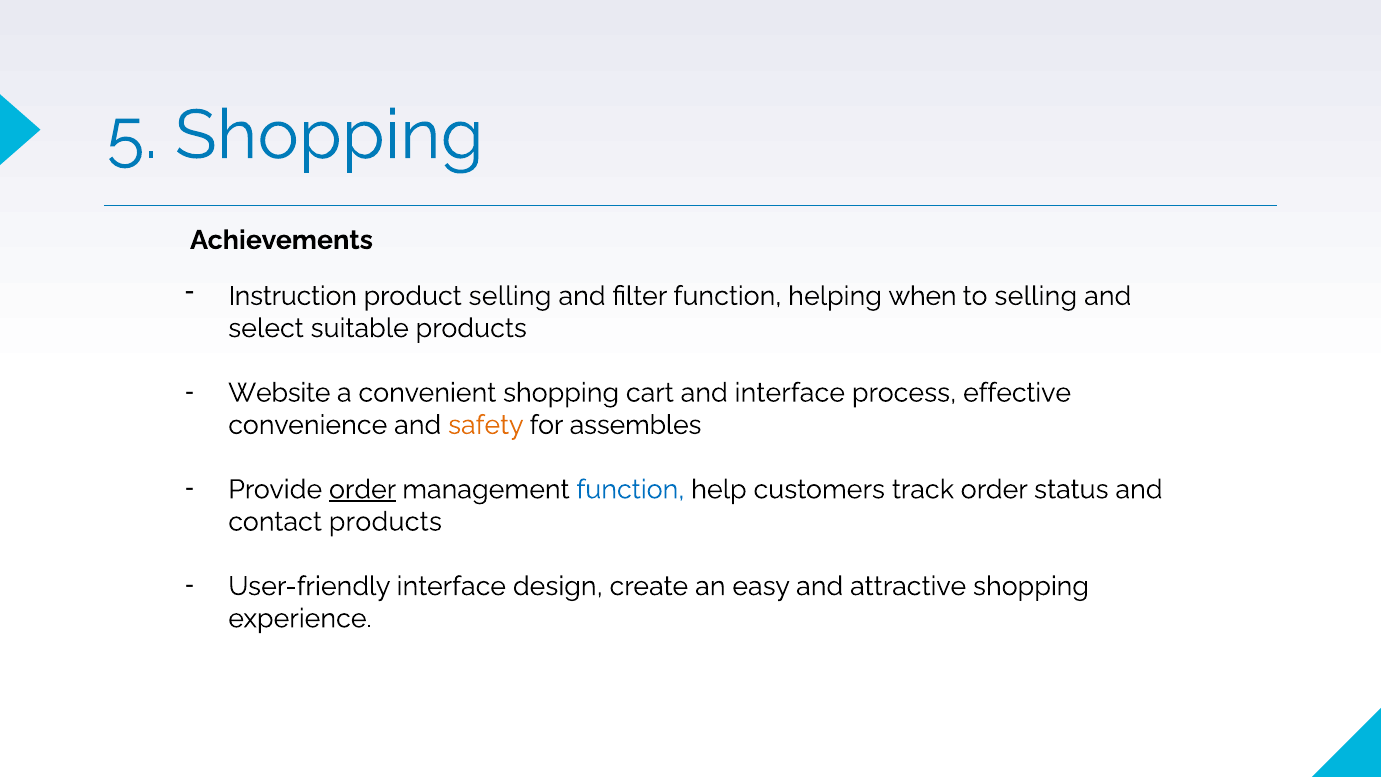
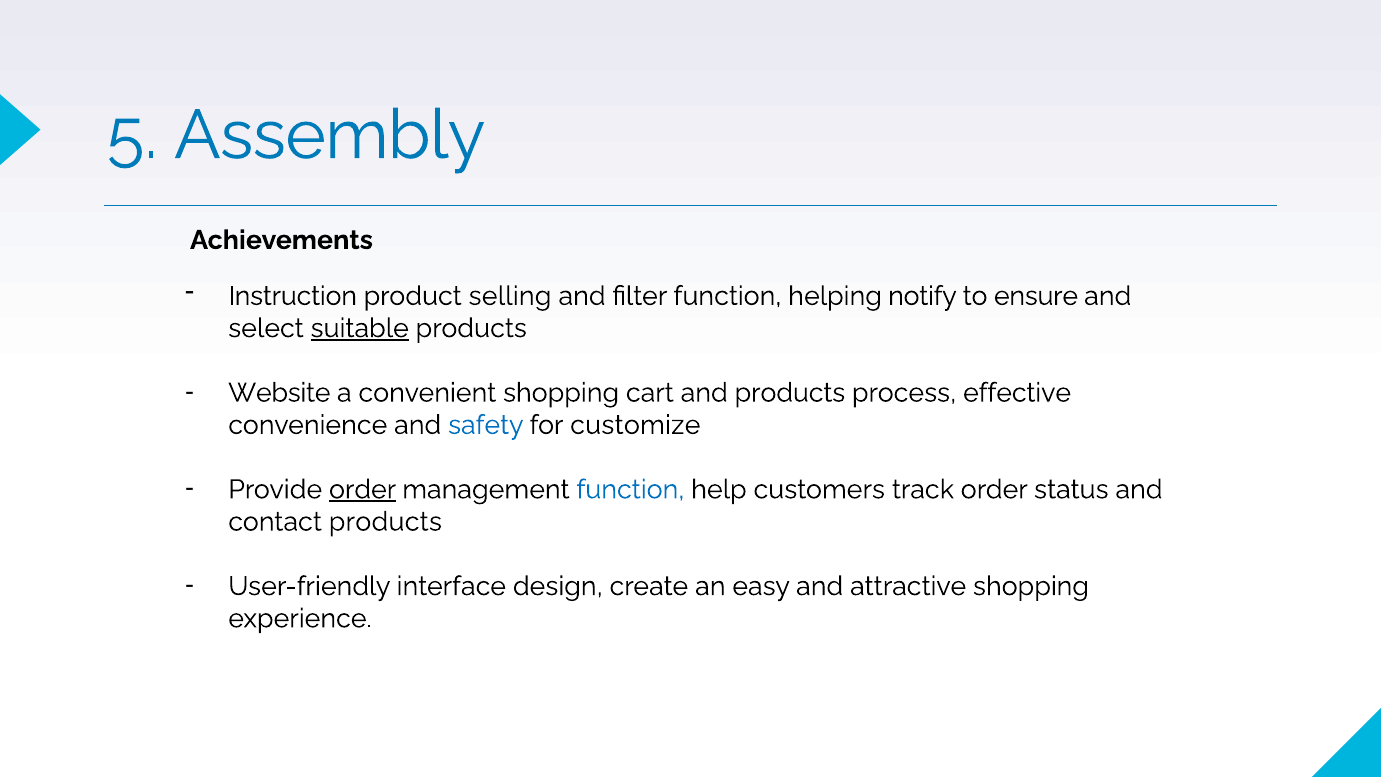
5 Shopping: Shopping -> Assembly
when: when -> notify
to selling: selling -> ensure
suitable underline: none -> present
and interface: interface -> products
safety colour: orange -> blue
assembles: assembles -> customize
